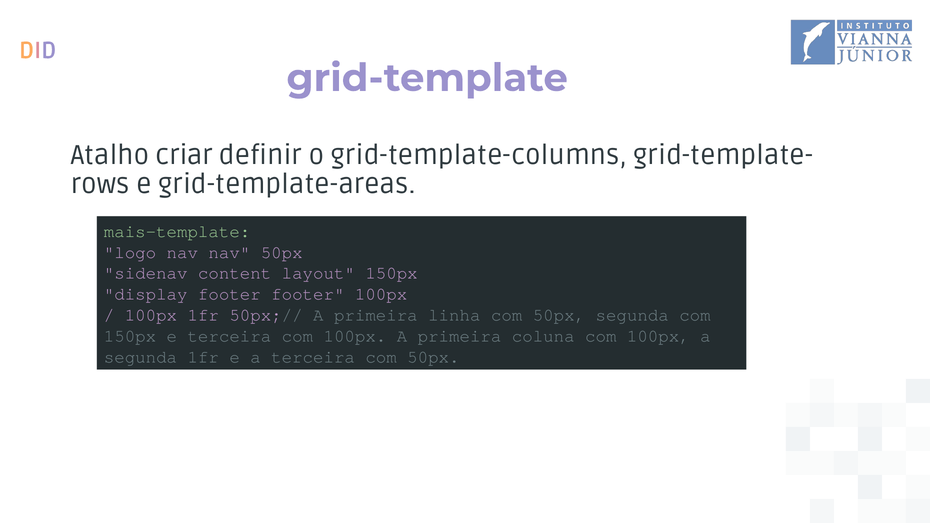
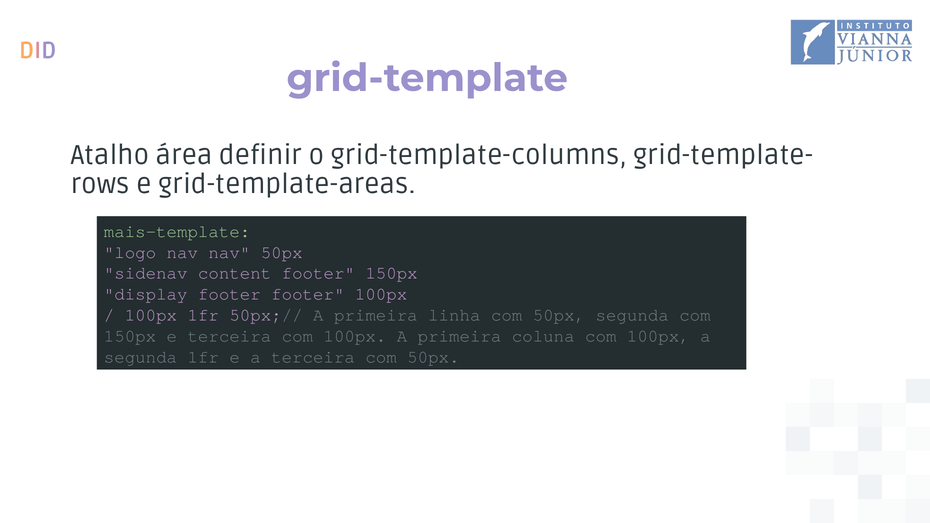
criar: criar -> área
content layout: layout -> footer
